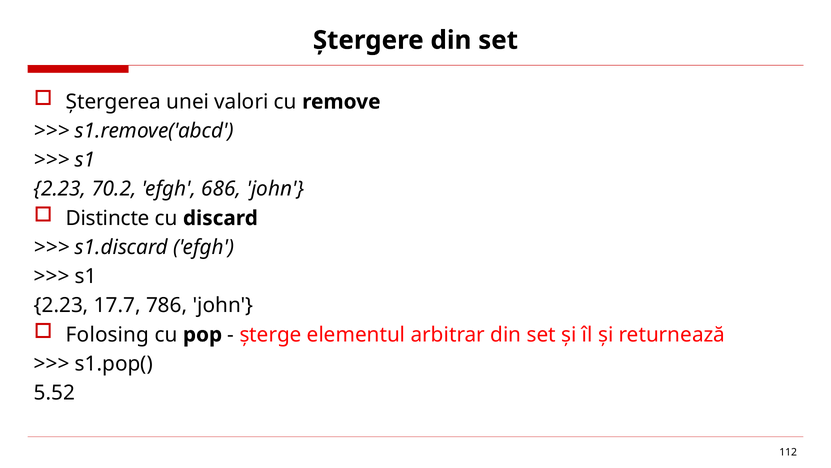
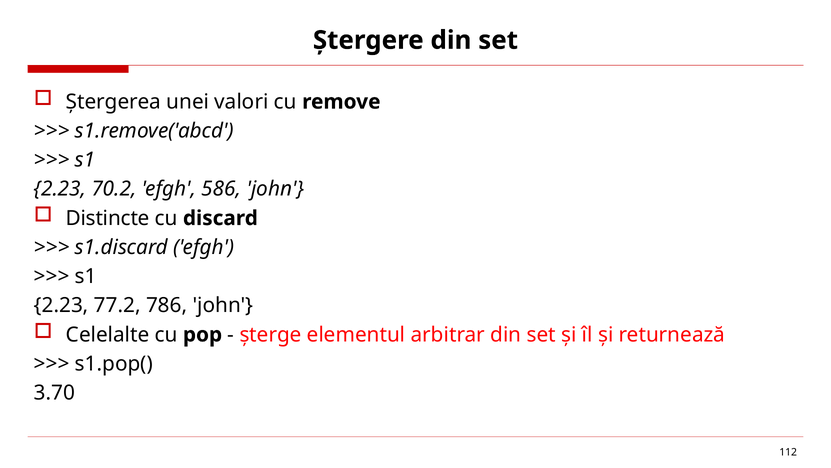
686: 686 -> 586
17.7: 17.7 -> 77.2
Folosing: Folosing -> Celelalte
5.52: 5.52 -> 3.70
